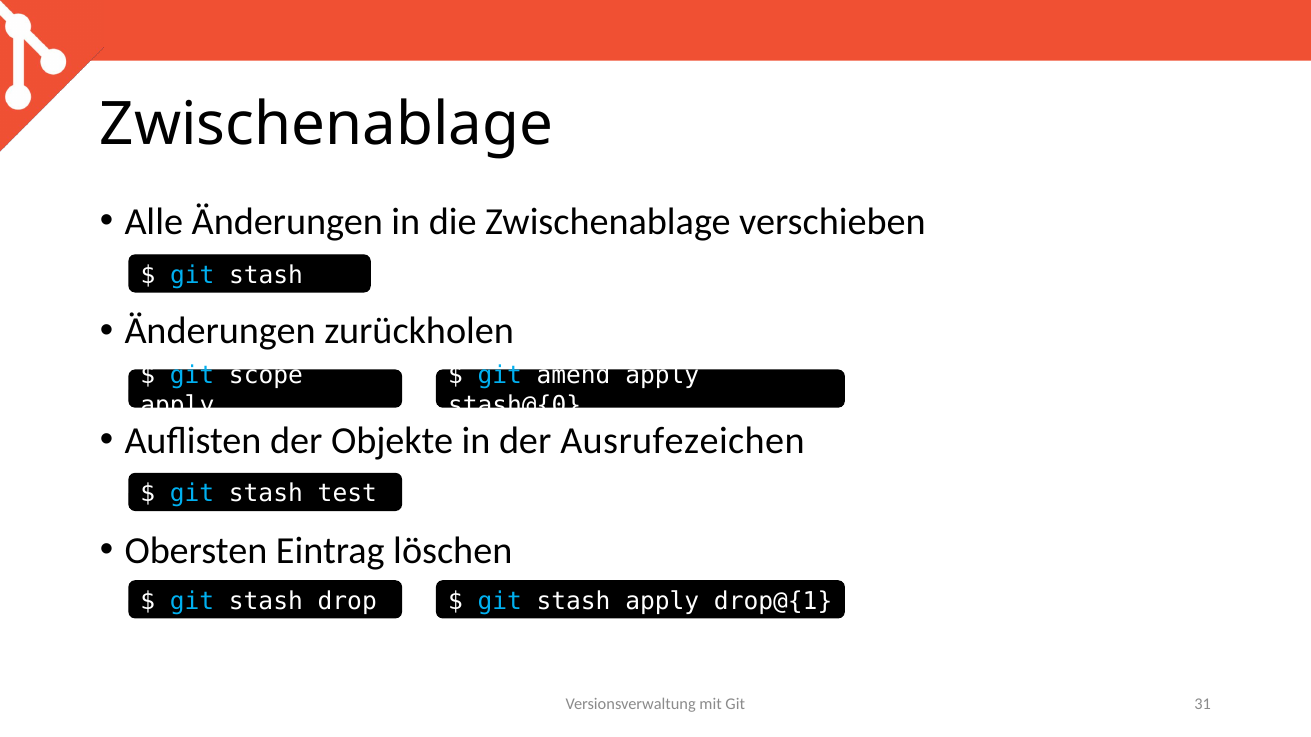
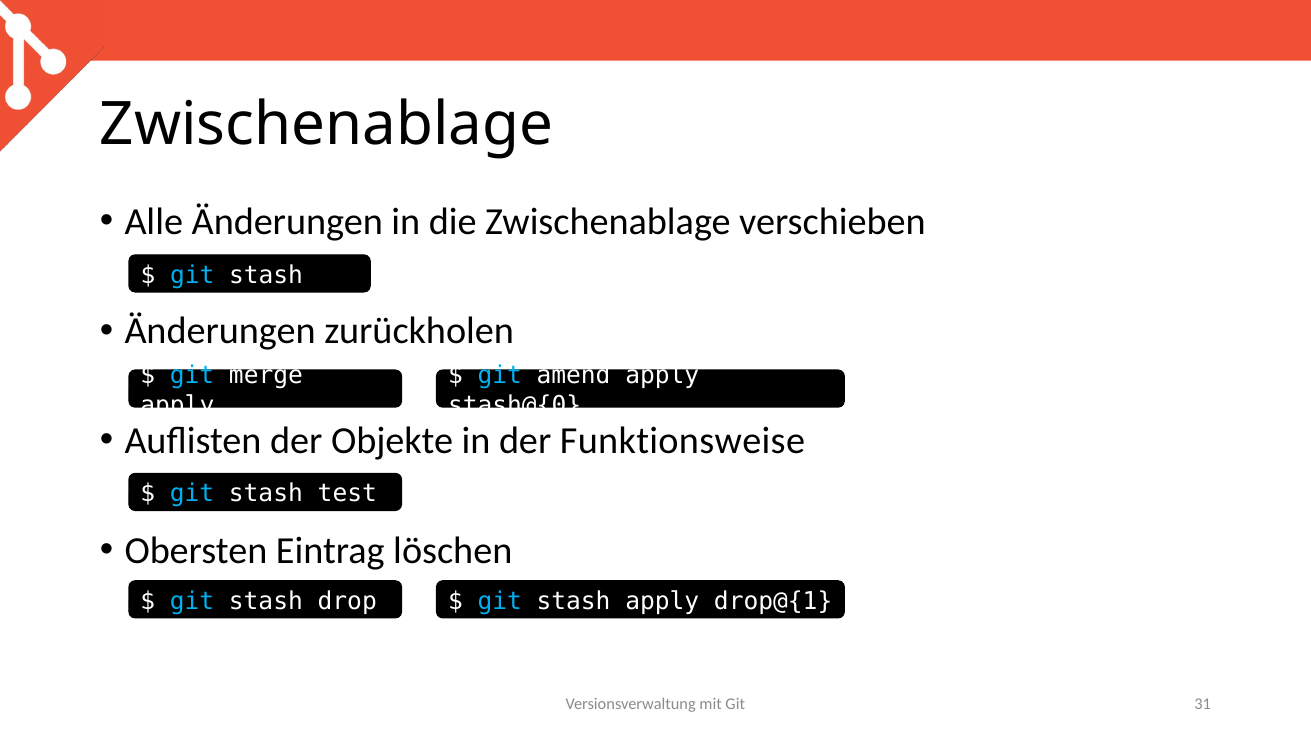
scope: scope -> merge
Ausrufezeichen: Ausrufezeichen -> Funktionsweise
